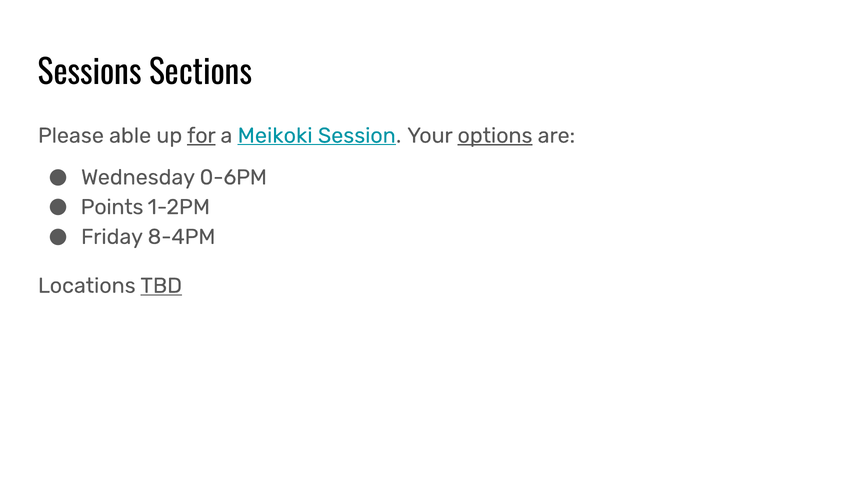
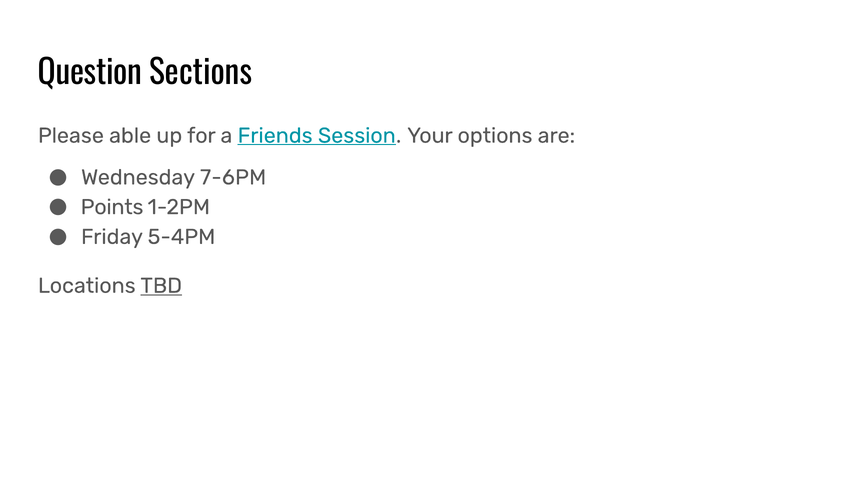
Sessions: Sessions -> Question
for underline: present -> none
Meikoki: Meikoki -> Friends
options underline: present -> none
0-6PM: 0-6PM -> 7-6PM
8-4PM: 8-4PM -> 5-4PM
